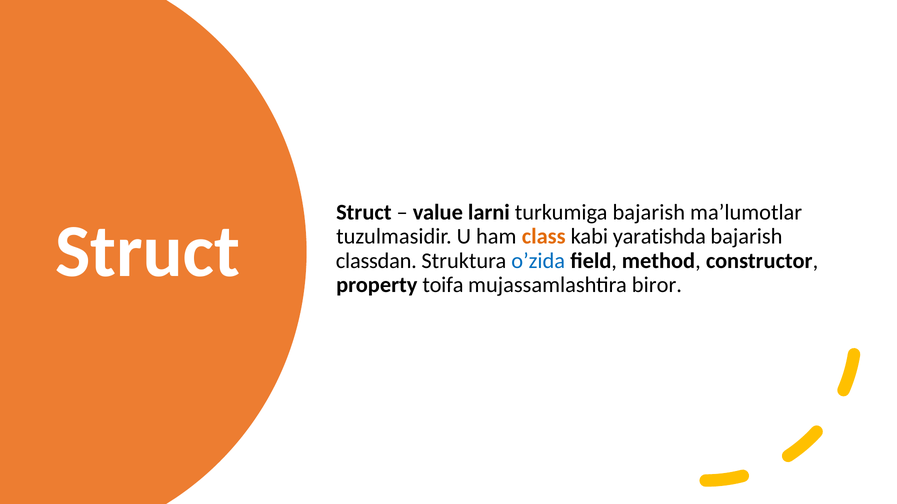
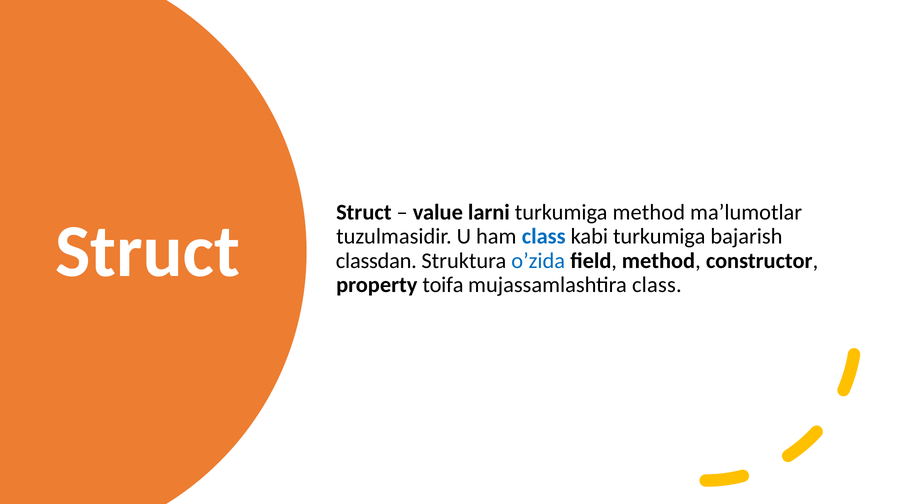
turkumiga bajarish: bajarish -> method
class at (544, 237) colour: orange -> blue
kabi yaratishda: yaratishda -> turkumiga
mujassamlashtira biror: biror -> class
